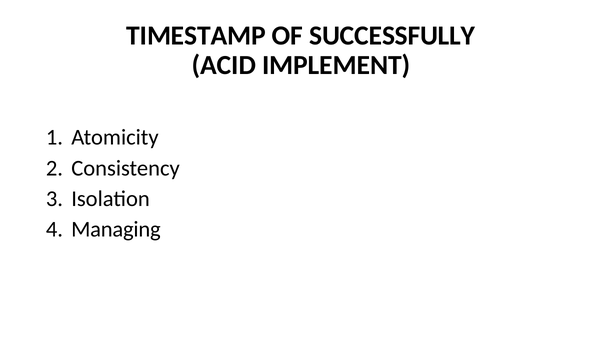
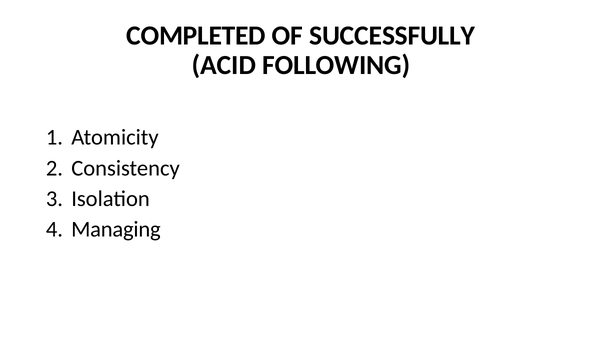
TIMESTAMP: TIMESTAMP -> COMPLETED
IMPLEMENT: IMPLEMENT -> FOLLOWING
